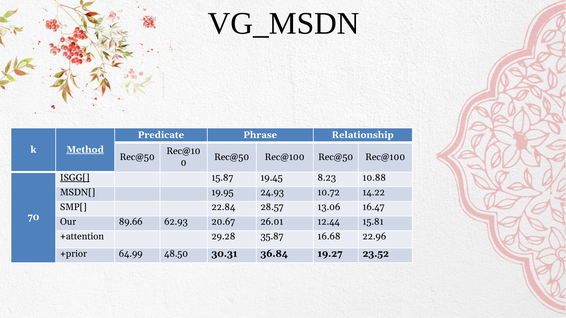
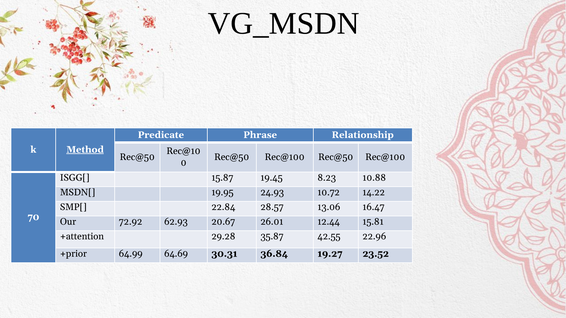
ISGG[ underline: present -> none
89.66: 89.66 -> 72.92
16.68: 16.68 -> 42.55
48.50: 48.50 -> 64.69
